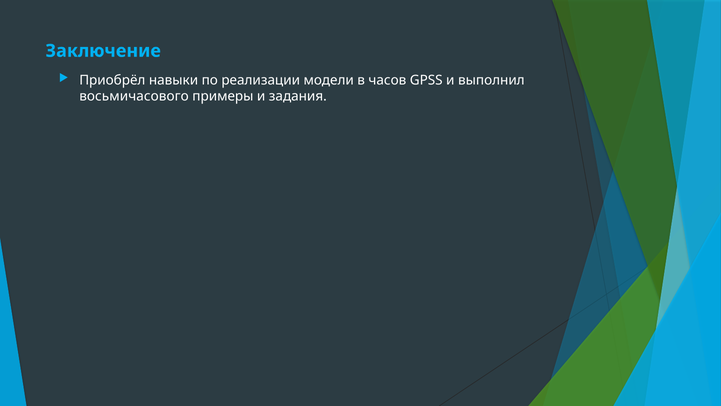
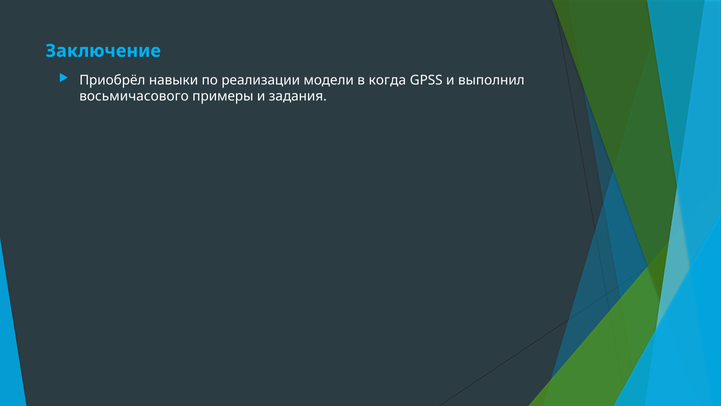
часов: часов -> когда
